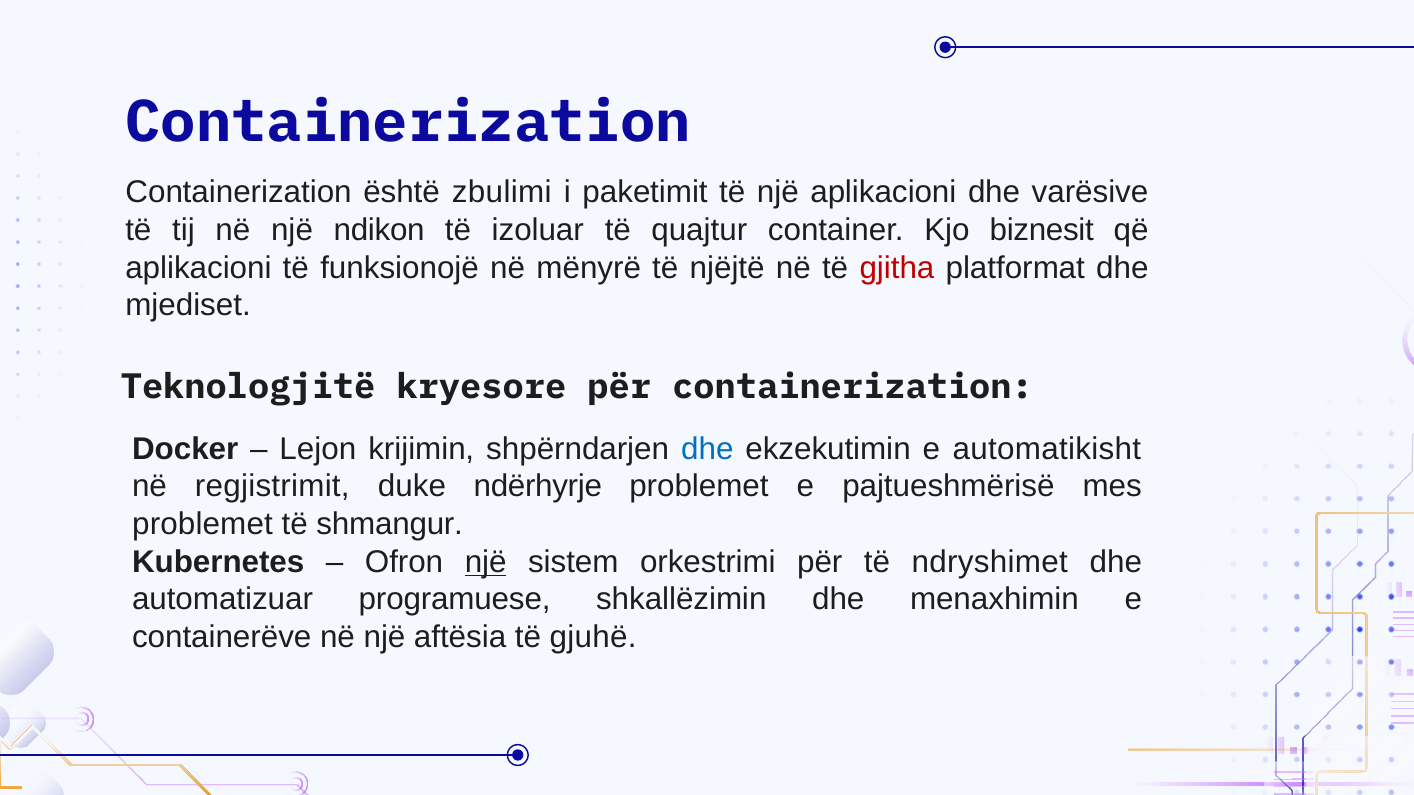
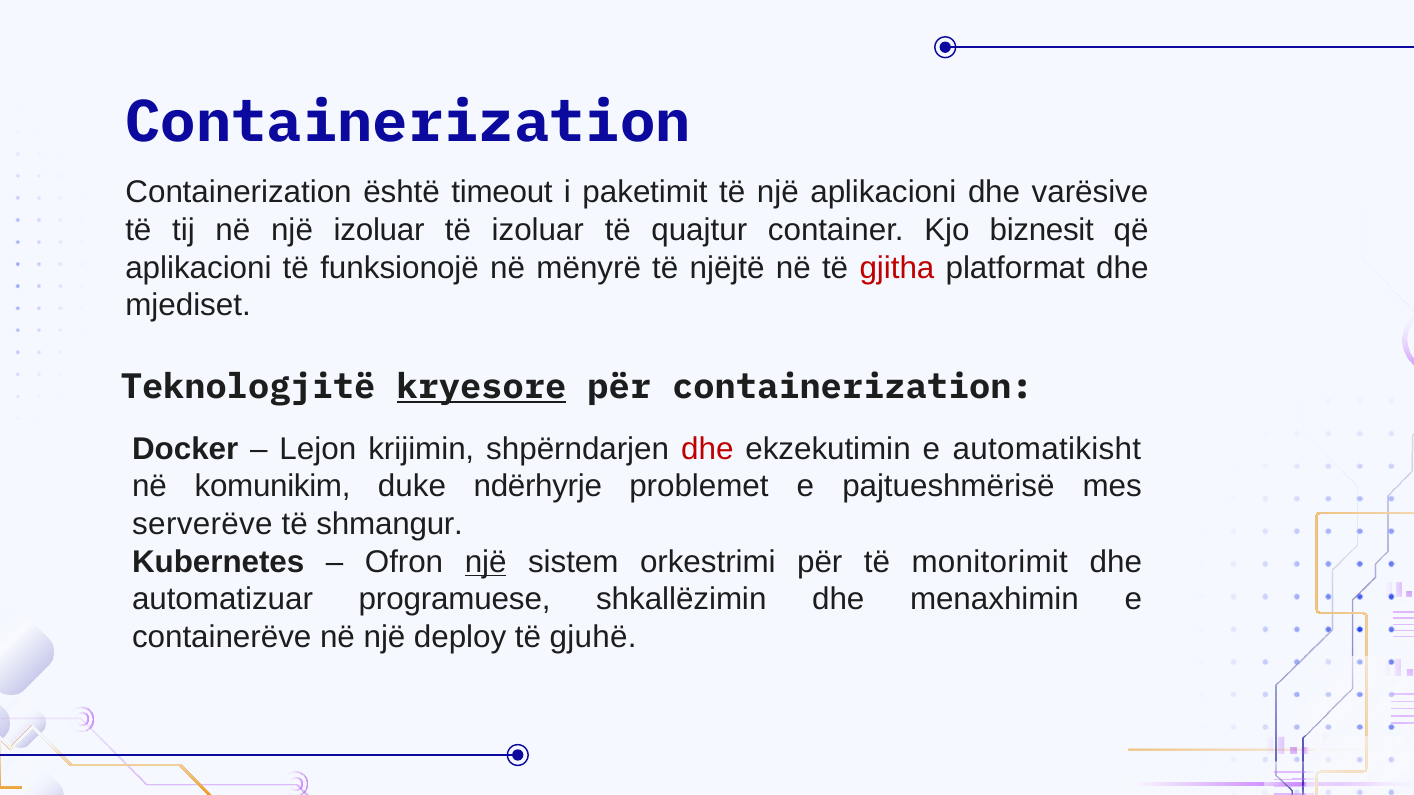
zbulimi: zbulimi -> timeout
një ndikon: ndikon -> izoluar
kryesore underline: none -> present
dhe at (707, 449) colour: blue -> red
regjistrimit: regjistrimit -> komunikim
problemet at (202, 525): problemet -> serverëve
ndryshimet: ndryshimet -> monitorimit
aftësia: aftësia -> deploy
